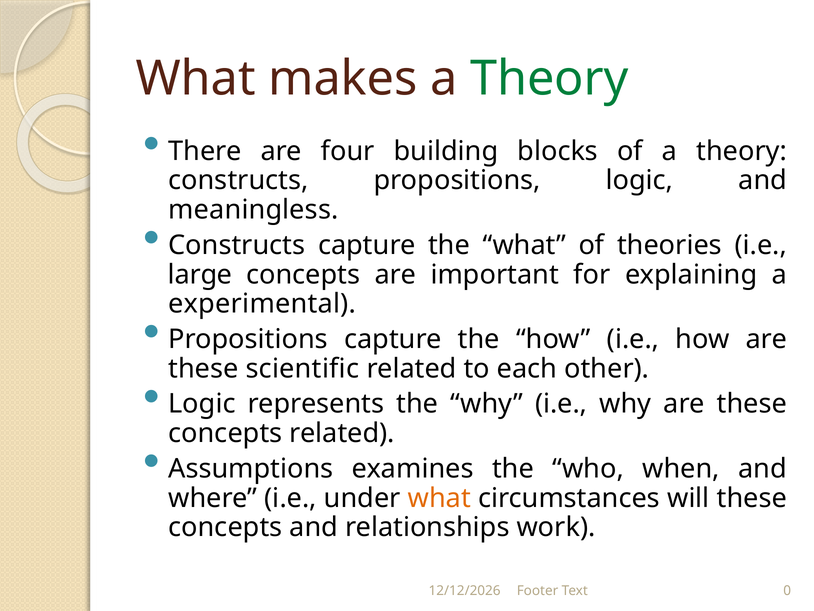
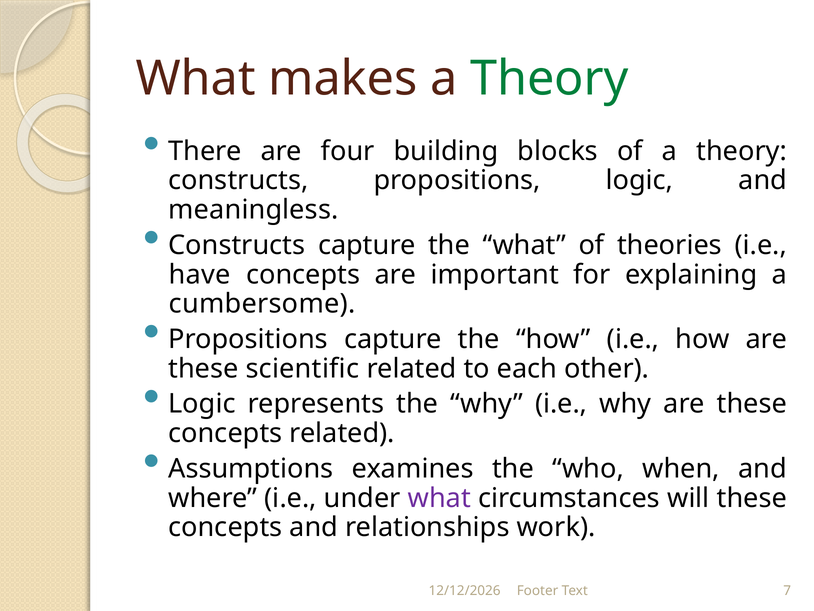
large: large -> have
experimental: experimental -> cumbersome
what at (439, 498) colour: orange -> purple
0: 0 -> 7
